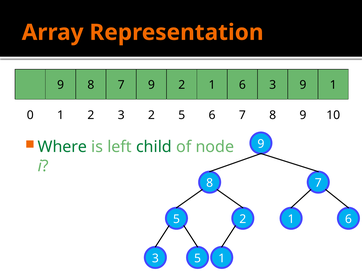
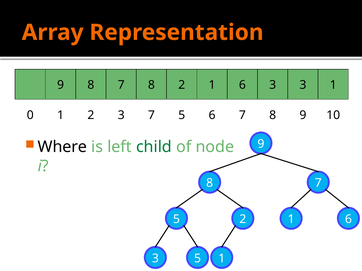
8 7 9: 9 -> 8
3 9: 9 -> 3
3 2: 2 -> 7
Where colour: green -> black
